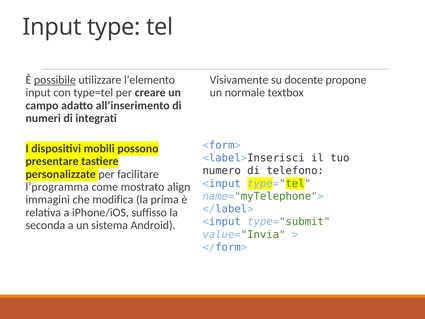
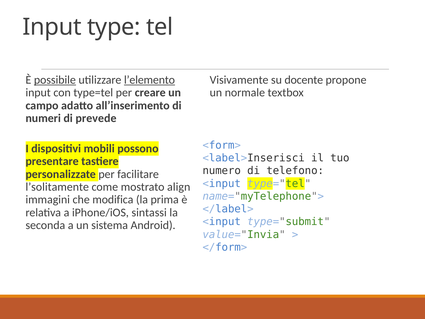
l’elemento underline: none -> present
integrati: integrati -> prevede
l’programma: l’programma -> l’solitamente
suffisso: suffisso -> sintassi
